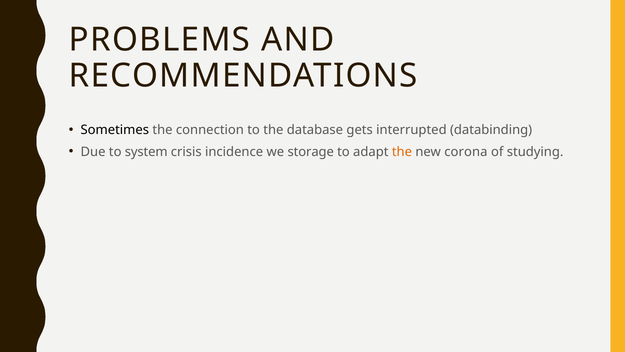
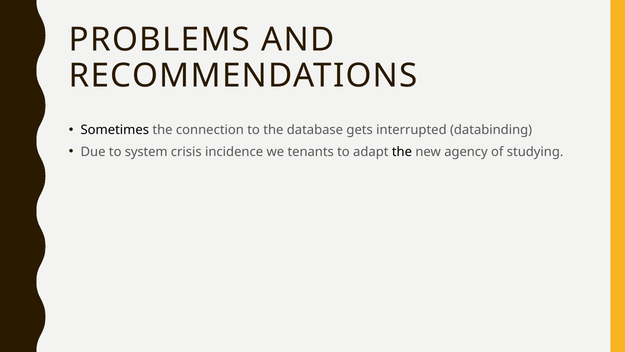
storage: storage -> tenants
the at (402, 152) colour: orange -> black
corona: corona -> agency
